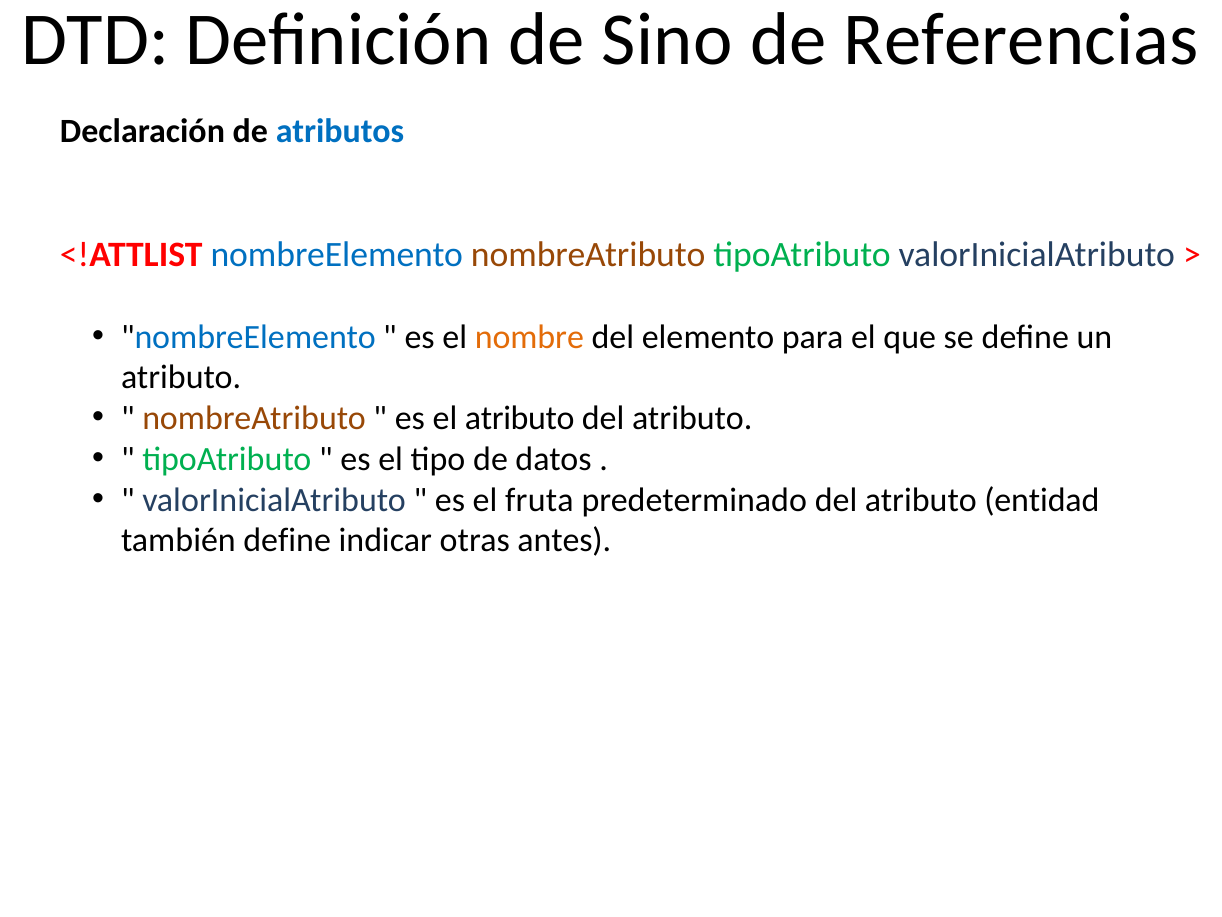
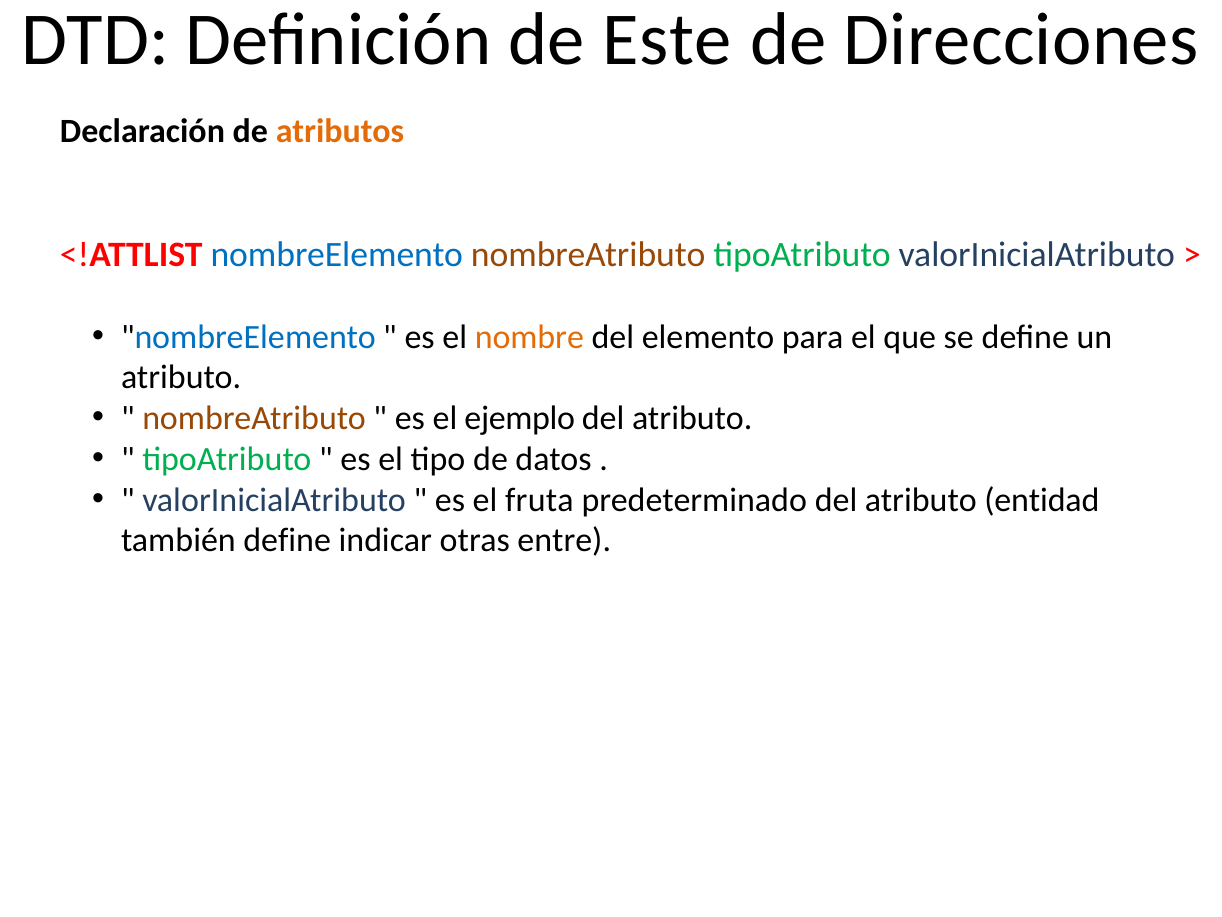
Sino: Sino -> Este
Referencias: Referencias -> Direcciones
atributos colour: blue -> orange
el atributo: atributo -> ejemplo
antes: antes -> entre
